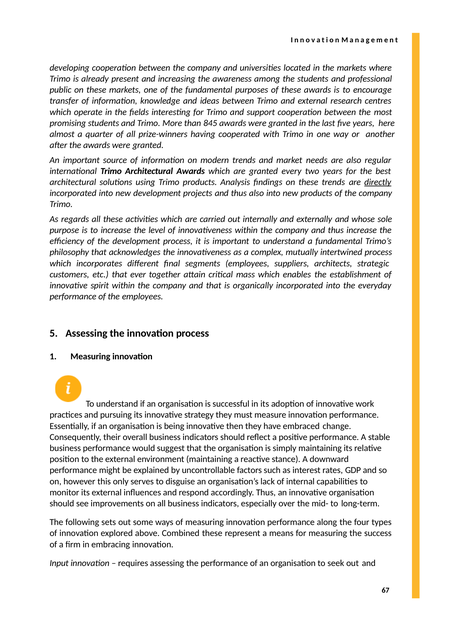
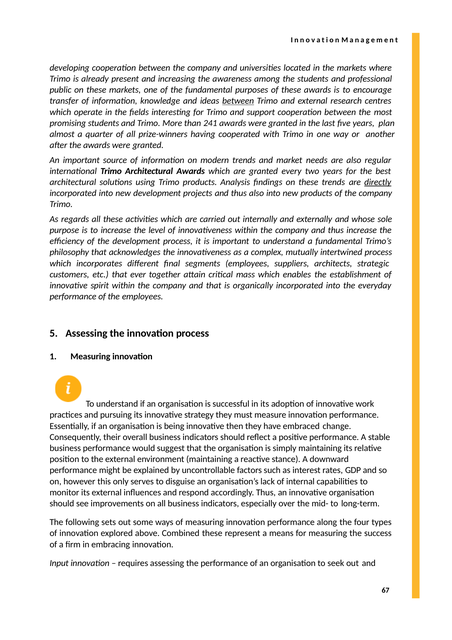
between at (238, 101) underline: none -> present
845: 845 -> 241
here: here -> plan
